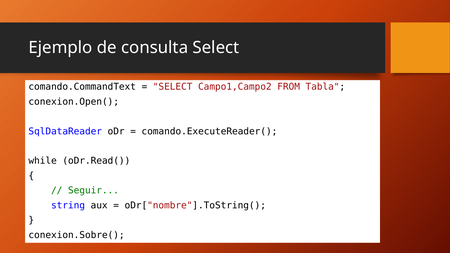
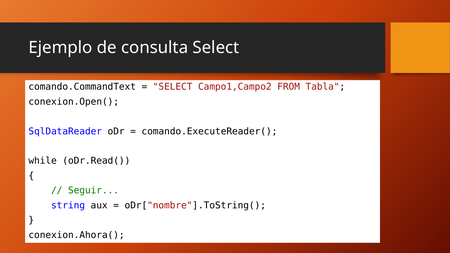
conexion.Sobre(: conexion.Sobre( -> conexion.Ahora(
